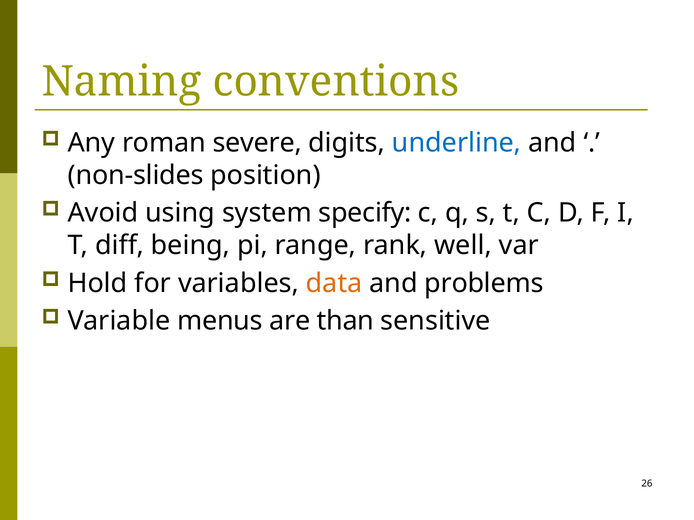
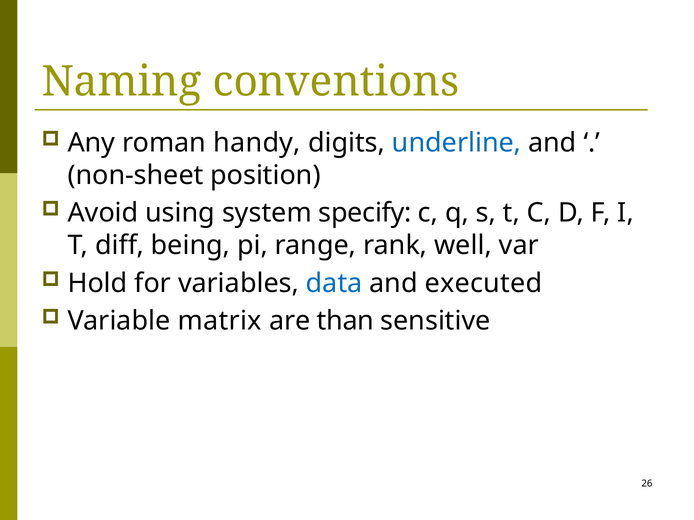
severe: severe -> handy
non-slides: non-slides -> non-sheet
data colour: orange -> blue
problems: problems -> executed
menus: menus -> matrix
